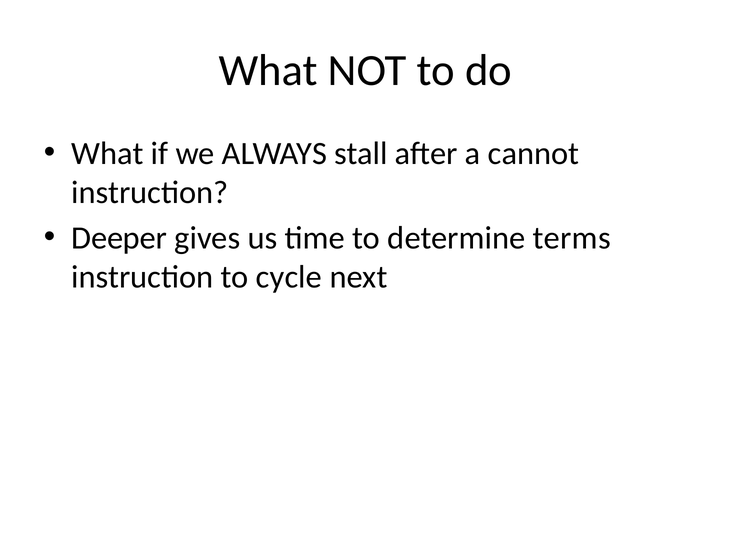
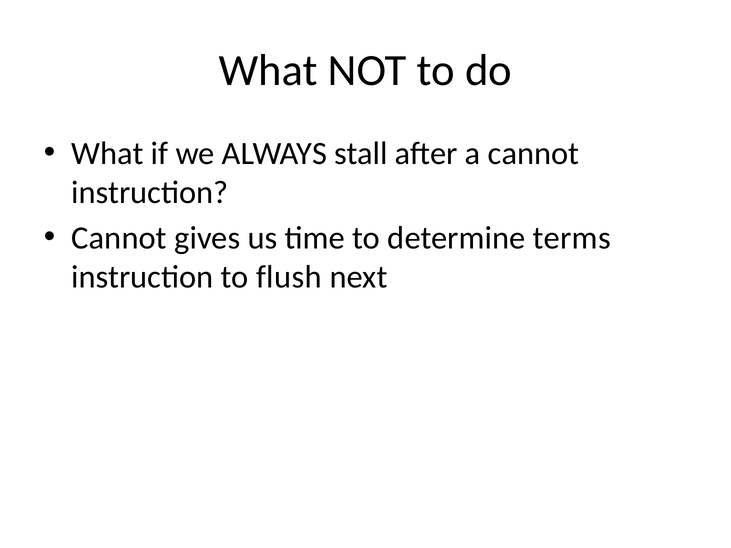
Deeper at (119, 238): Deeper -> Cannot
cycle: cycle -> flush
